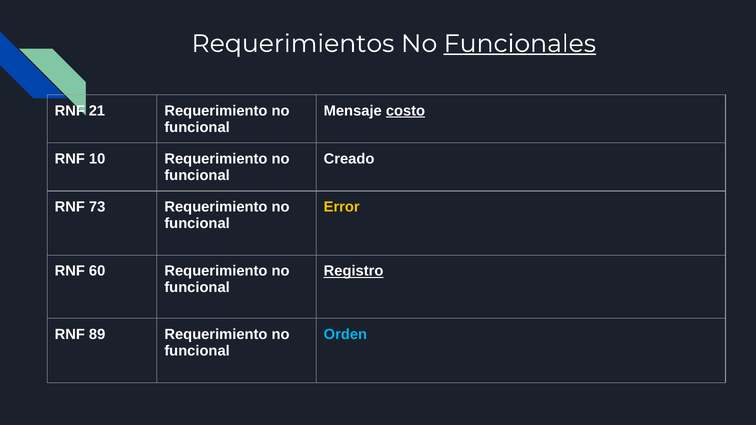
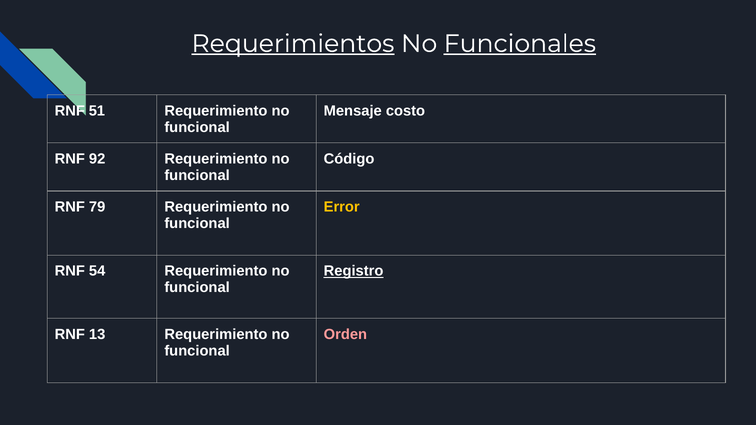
Requerimientos underline: none -> present
21: 21 -> 51
costo underline: present -> none
10: 10 -> 92
Creado: Creado -> Código
73: 73 -> 79
60: 60 -> 54
89: 89 -> 13
Orden colour: light blue -> pink
